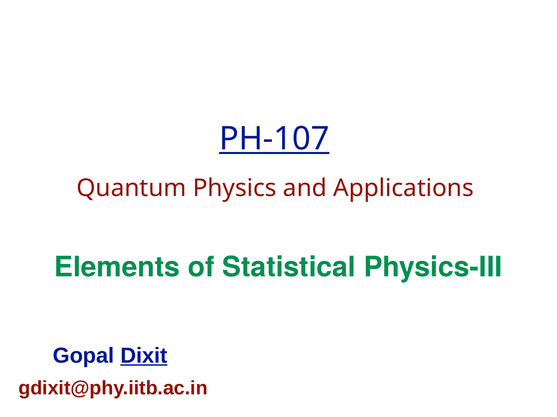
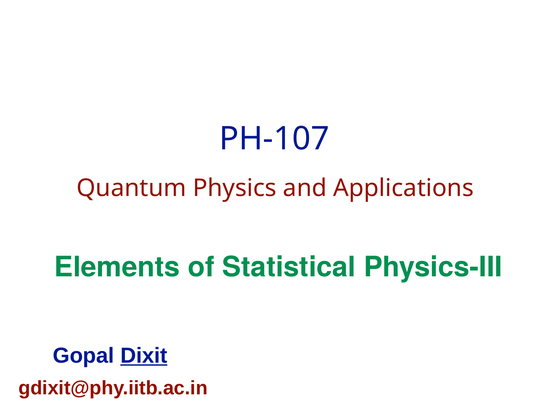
PH-107 underline: present -> none
